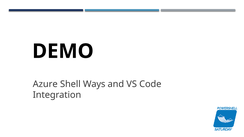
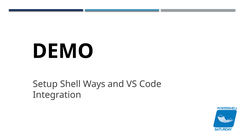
Azure: Azure -> Setup
